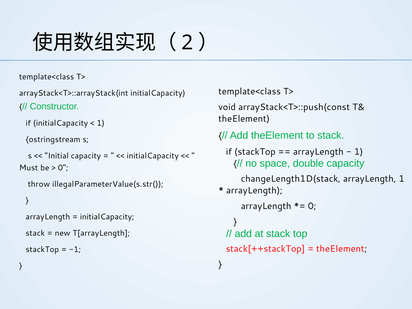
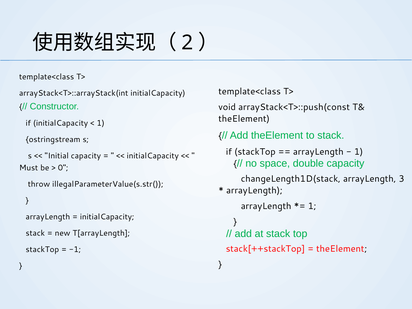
arrayLength 1: 1 -> 3
0 at (312, 206): 0 -> 1
